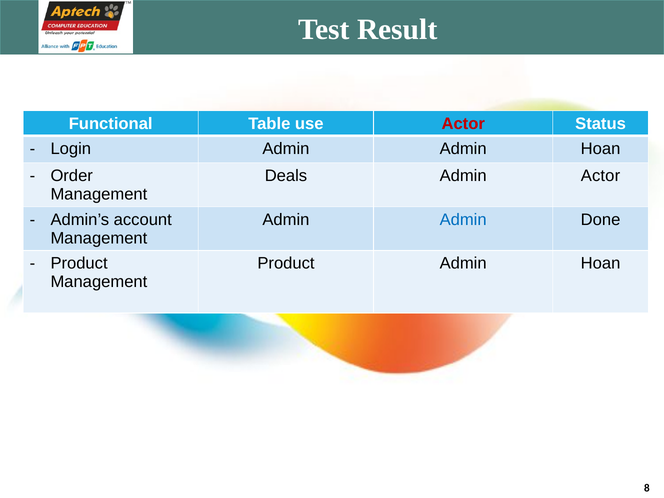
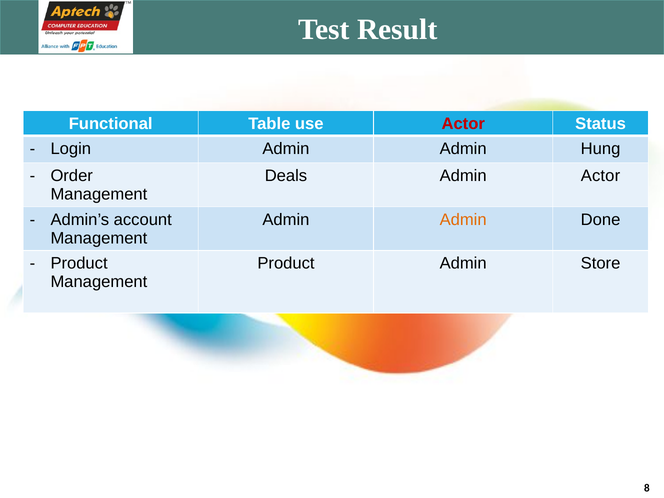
Admin Admin Hoan: Hoan -> Hung
Admin at (463, 220) colour: blue -> orange
Product Admin Hoan: Hoan -> Store
